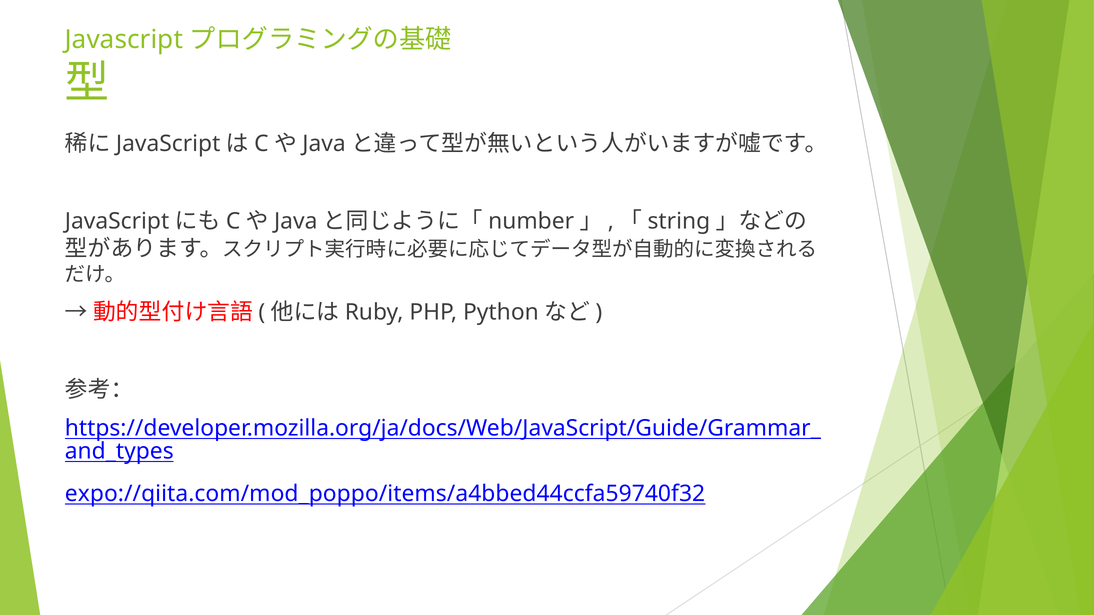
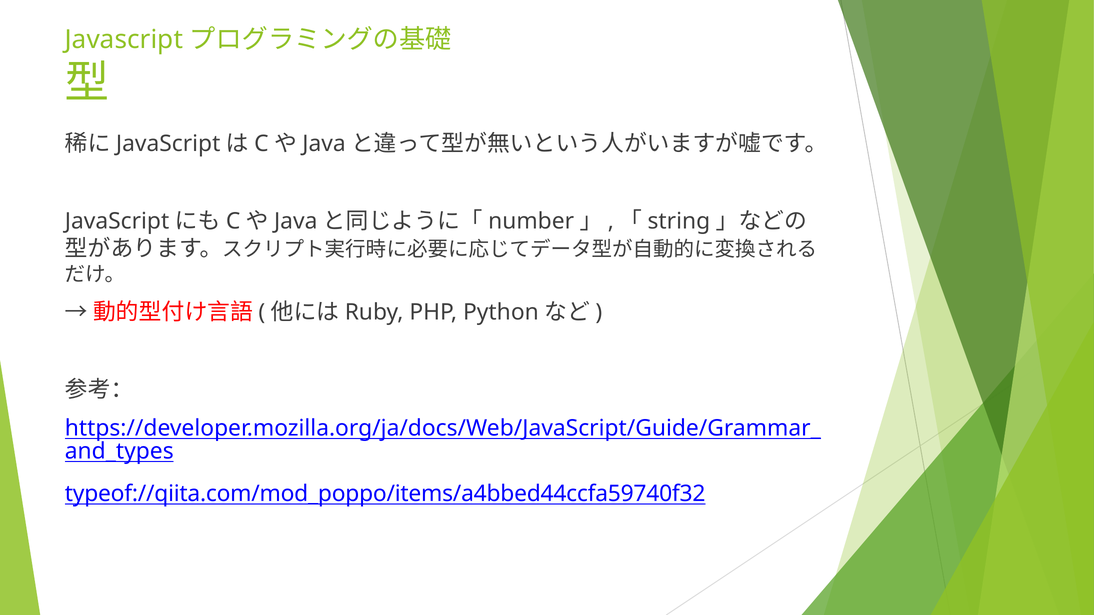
expo://qiita.com/mod_poppo/items/a4bbed44ccfa59740f32: expo://qiita.com/mod_poppo/items/a4bbed44ccfa59740f32 -> typeof://qiita.com/mod_poppo/items/a4bbed44ccfa59740f32
